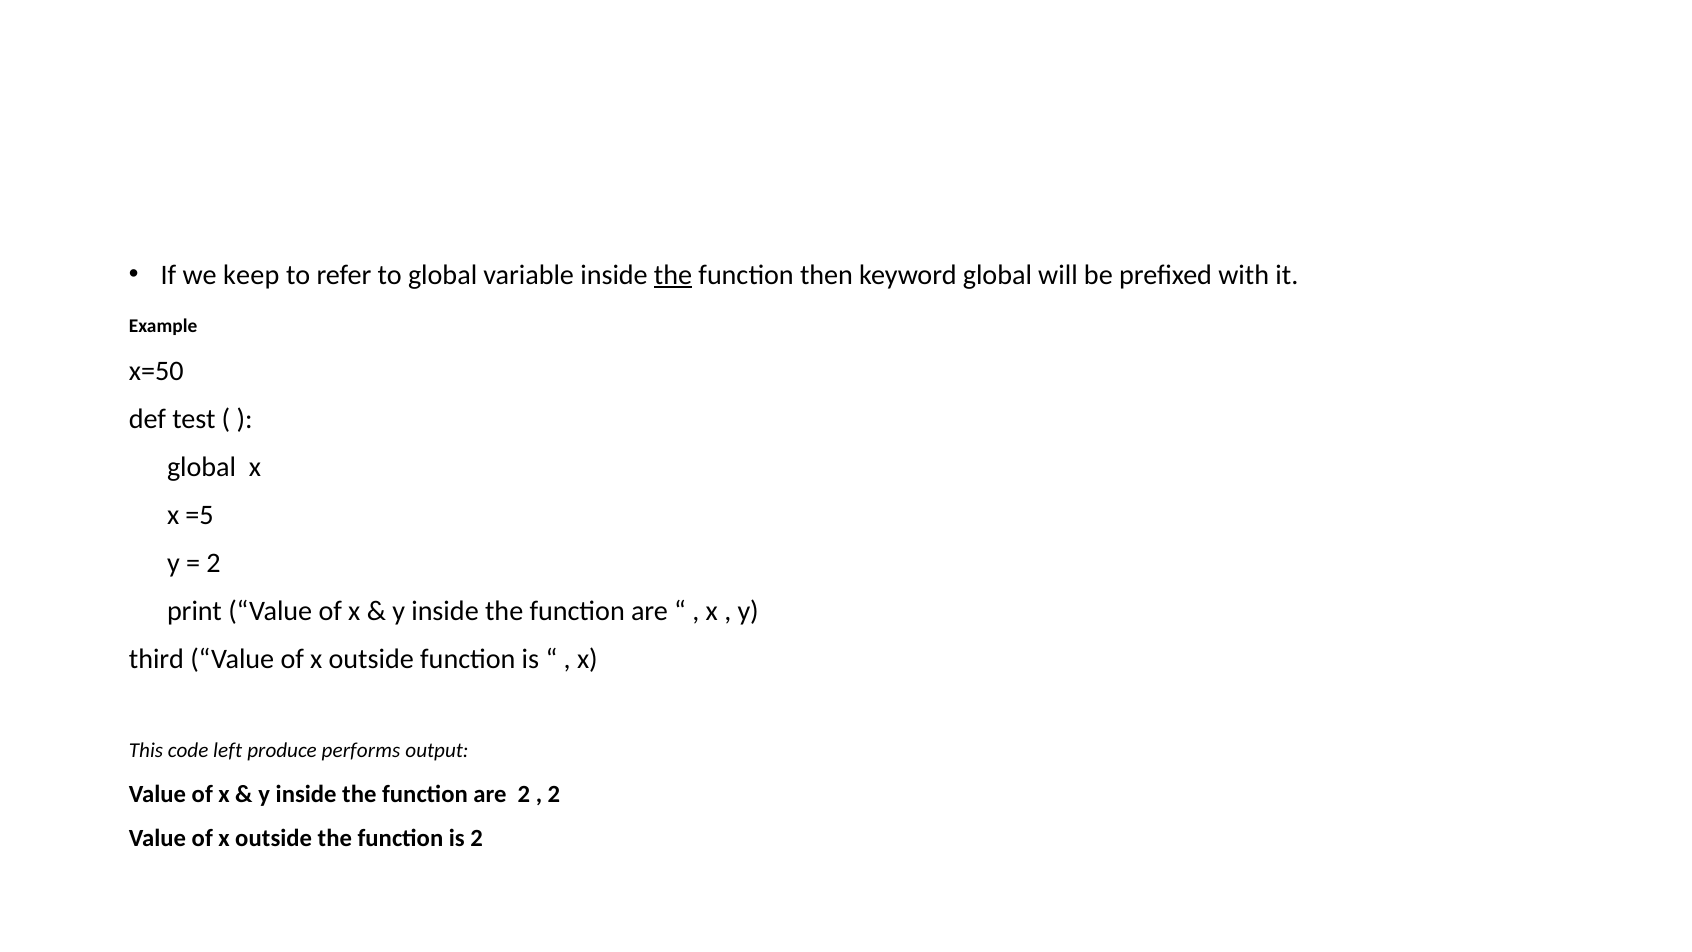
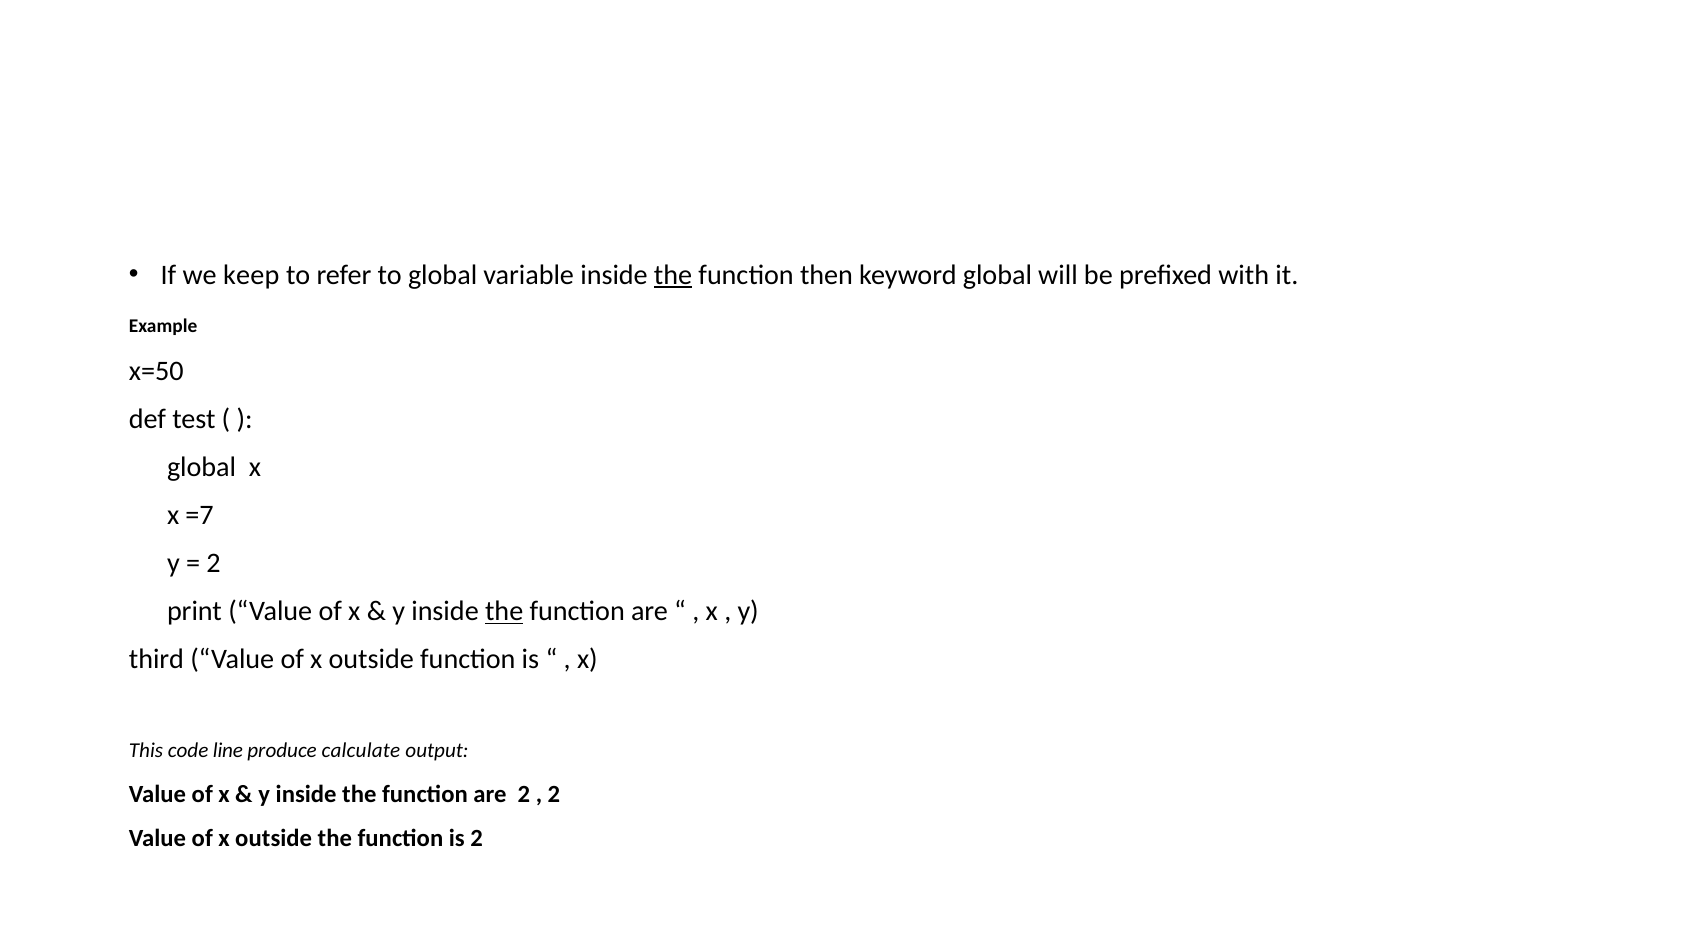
=5: =5 -> =7
the at (504, 611) underline: none -> present
left: left -> line
performs: performs -> calculate
